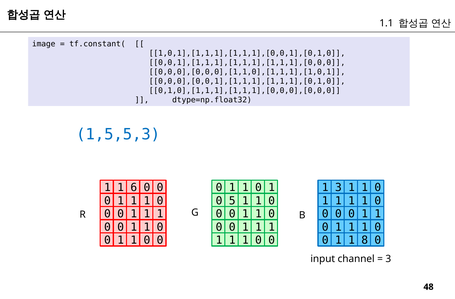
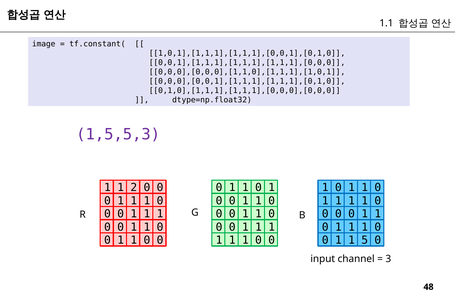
1,5,5,3 colour: blue -> purple
6: 6 -> 2
3 at (338, 187): 3 -> 0
5 at (232, 201): 5 -> 0
8: 8 -> 5
